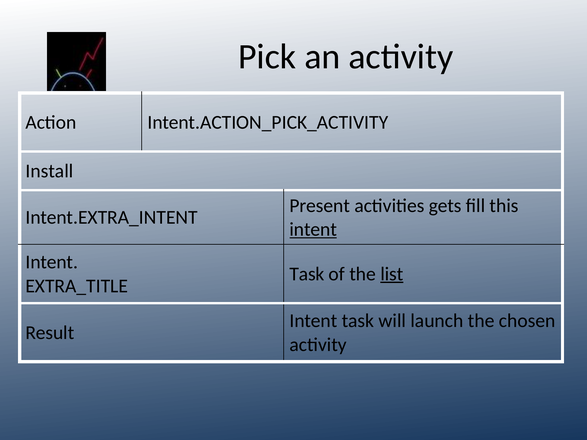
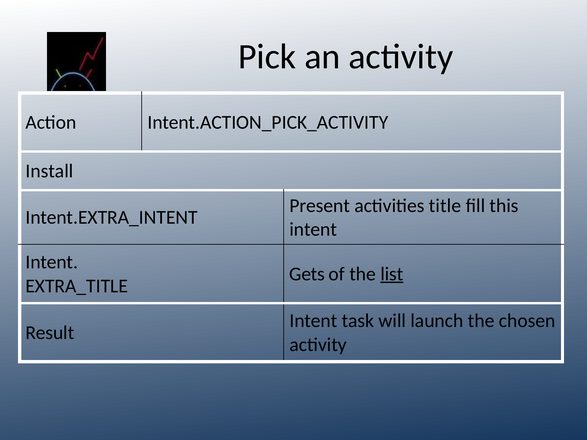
gets: gets -> title
intent at (313, 230) underline: present -> none
Task at (307, 274): Task -> Gets
